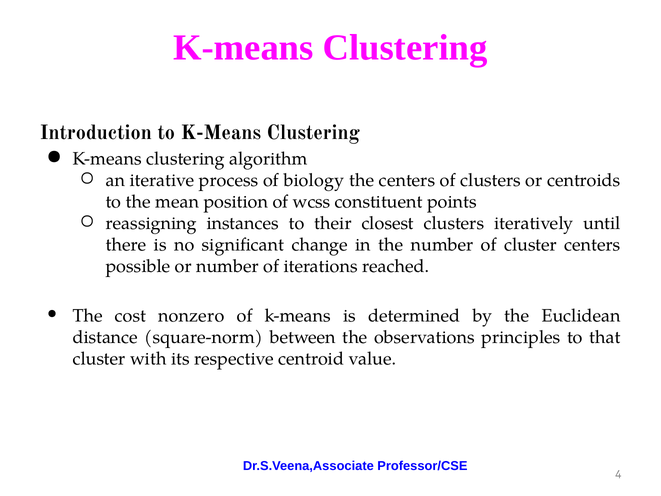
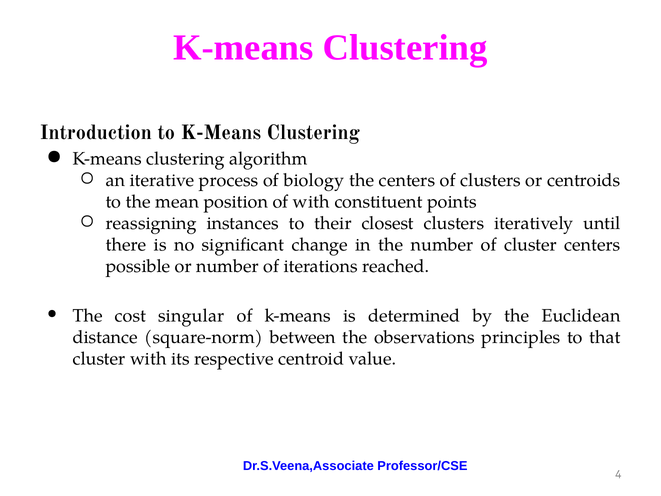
of wcss: wcss -> with
nonzero: nonzero -> singular
